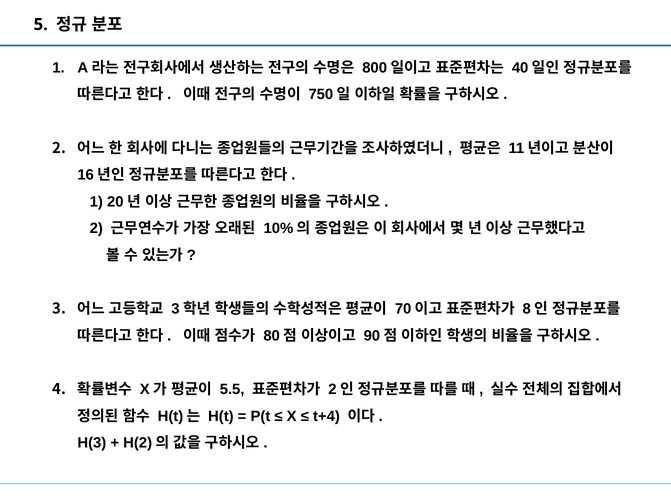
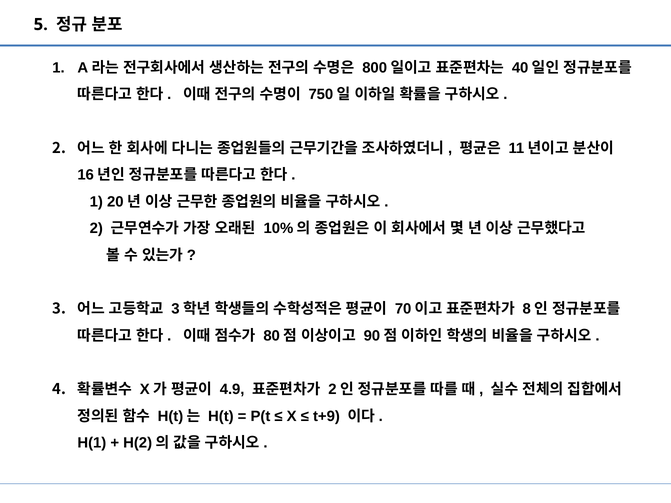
5.5: 5.5 -> 4.9
t+4: t+4 -> t+9
H(3: H(3 -> H(1
